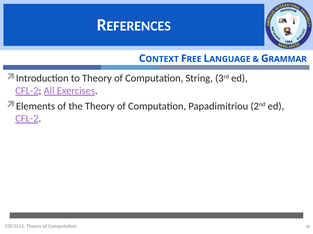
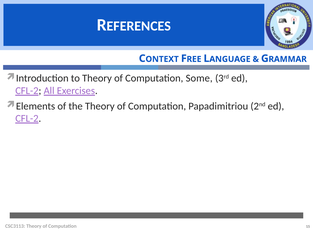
String: String -> Some
